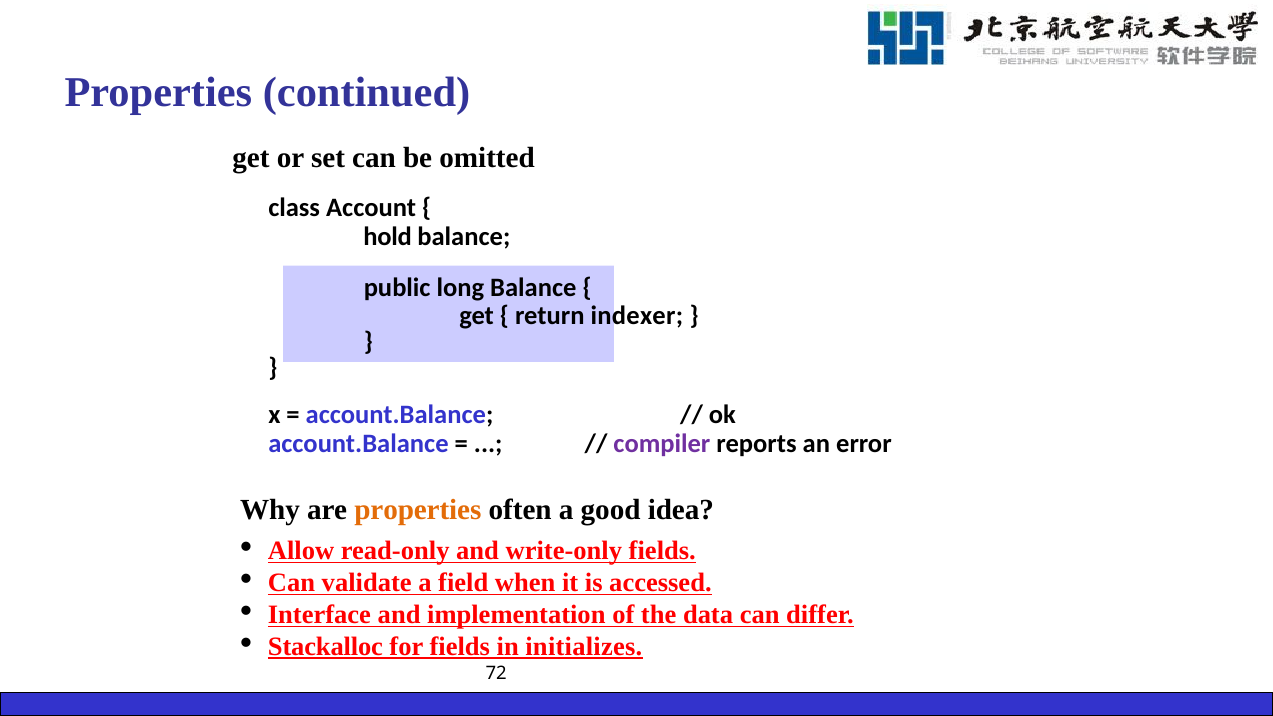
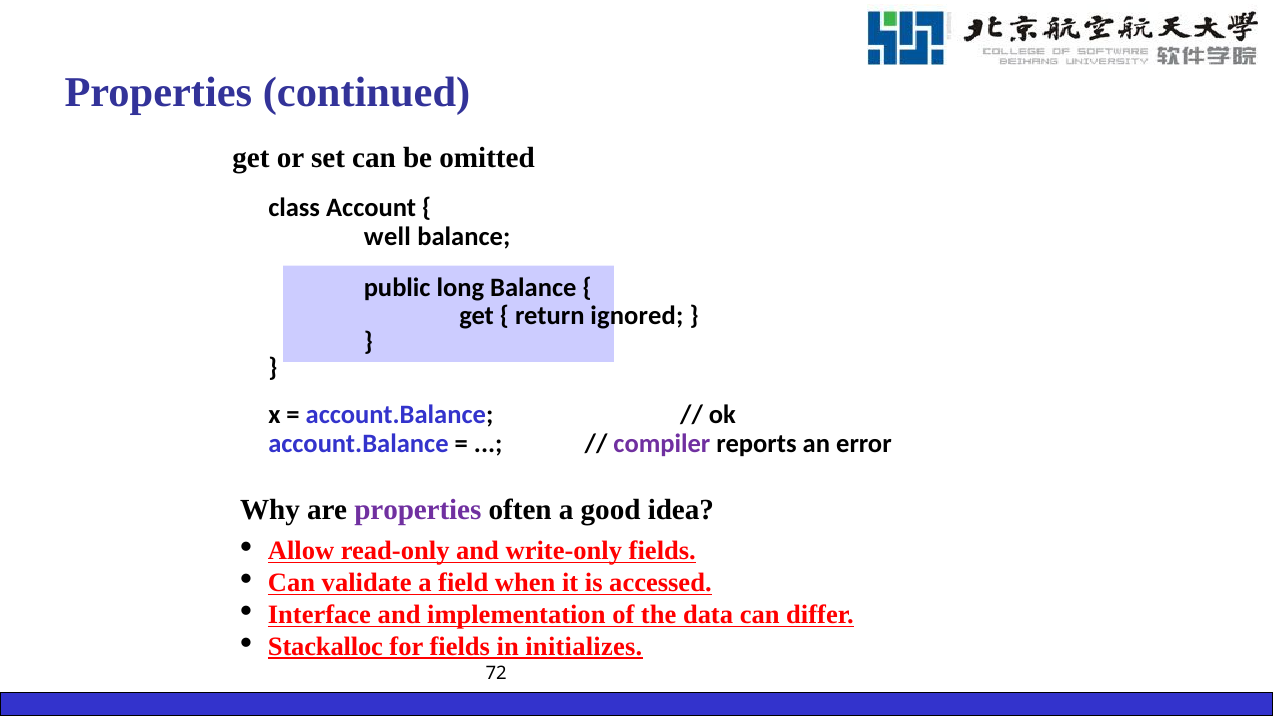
hold: hold -> well
indexer: indexer -> ignored
properties at (418, 510) colour: orange -> purple
